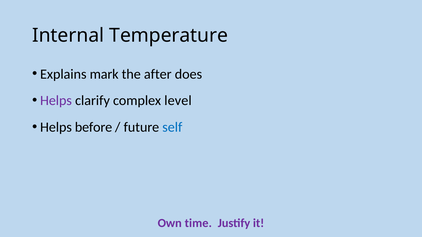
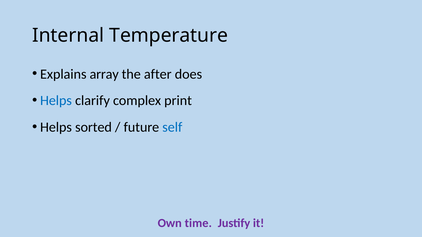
mark: mark -> array
Helps at (56, 101) colour: purple -> blue
level: level -> print
before: before -> sorted
